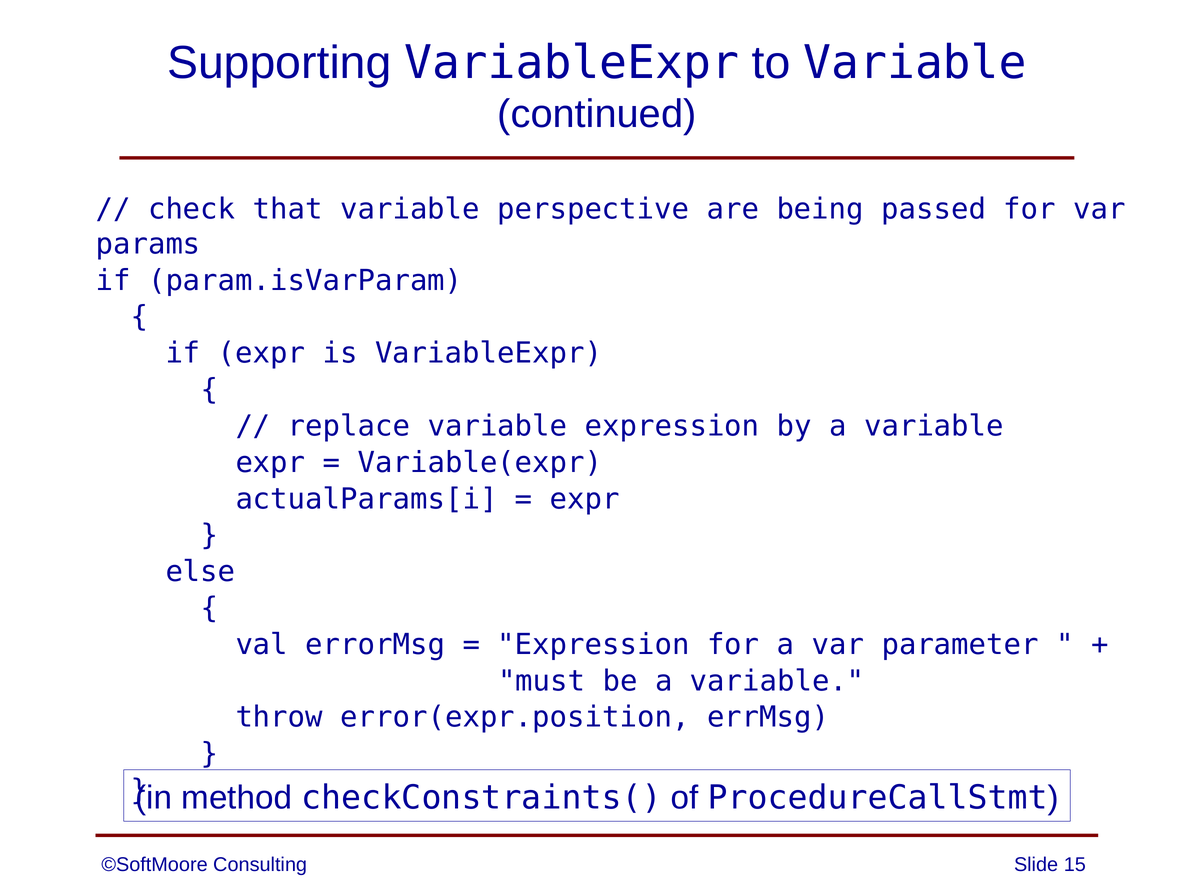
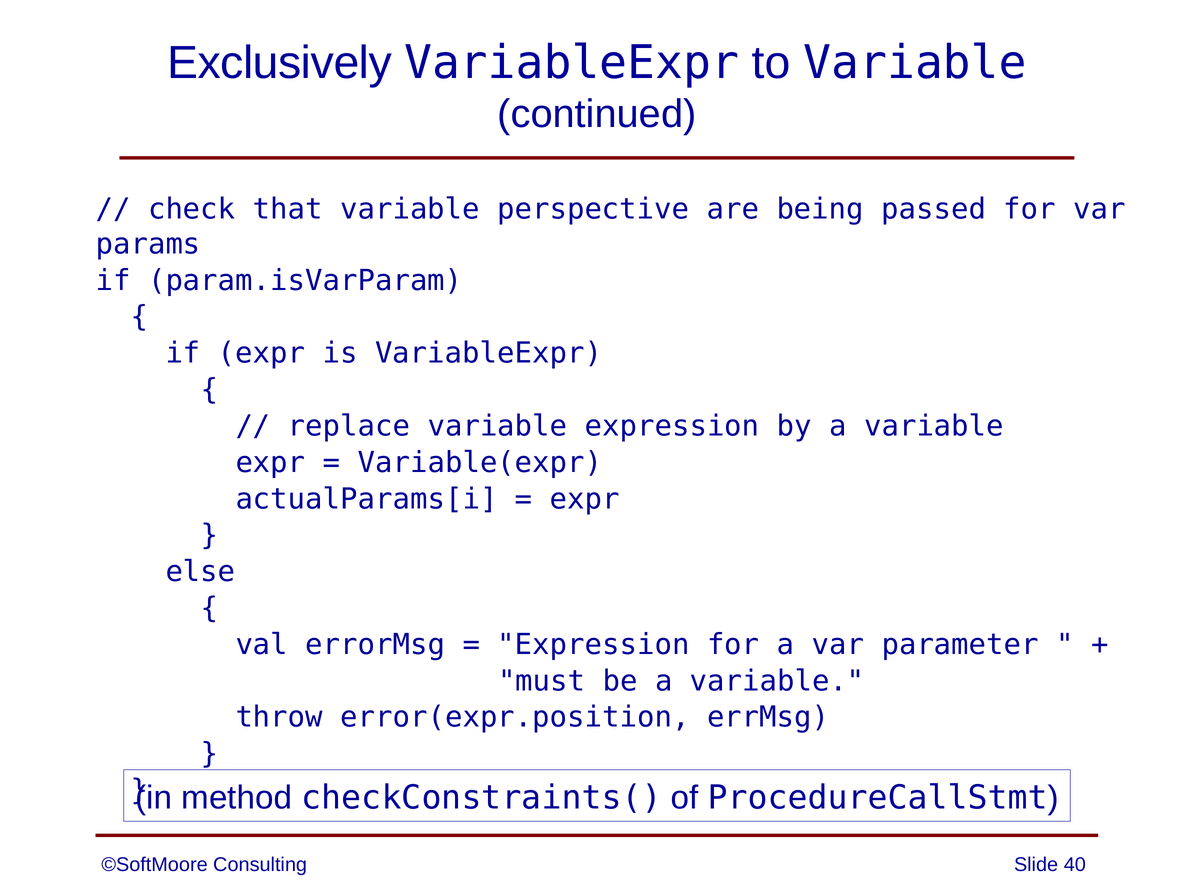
Supporting: Supporting -> Exclusively
15: 15 -> 40
